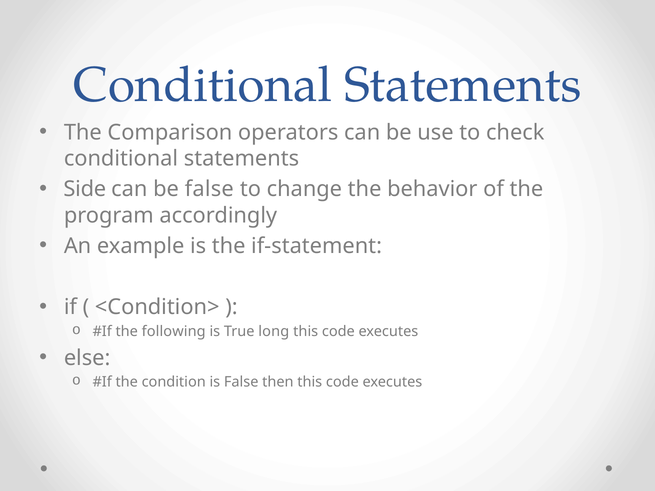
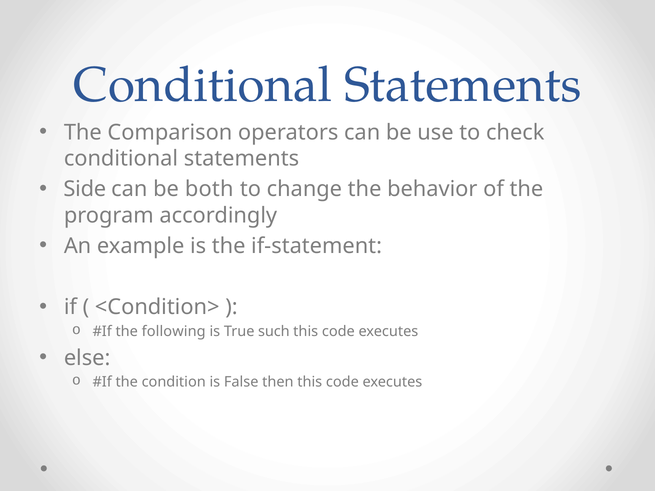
be false: false -> both
long: long -> such
